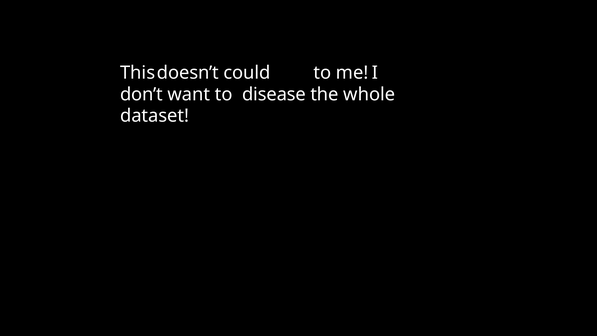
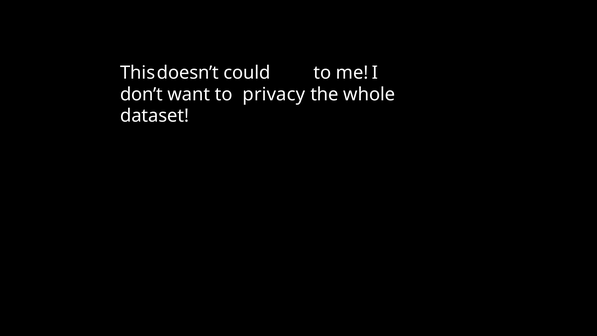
disease: disease -> privacy
